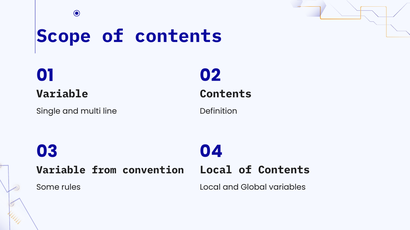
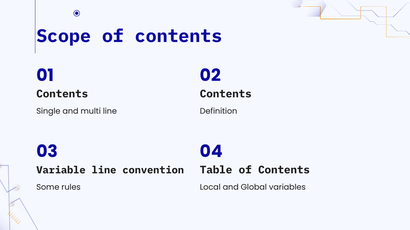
Variable at (62, 94): Variable -> Contents
Variable from: from -> line
convention Local: Local -> Table
